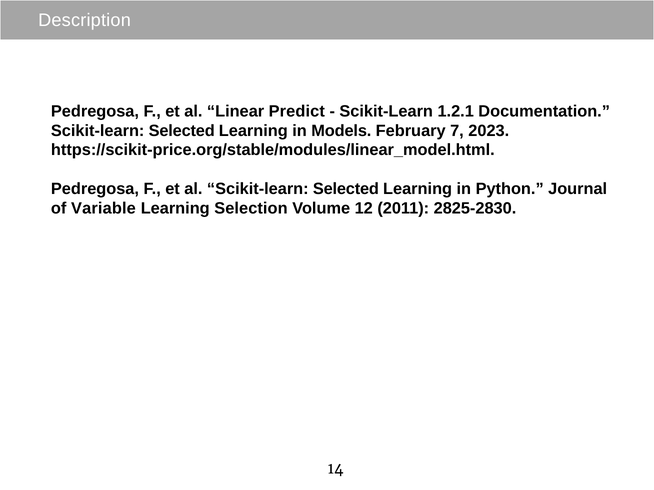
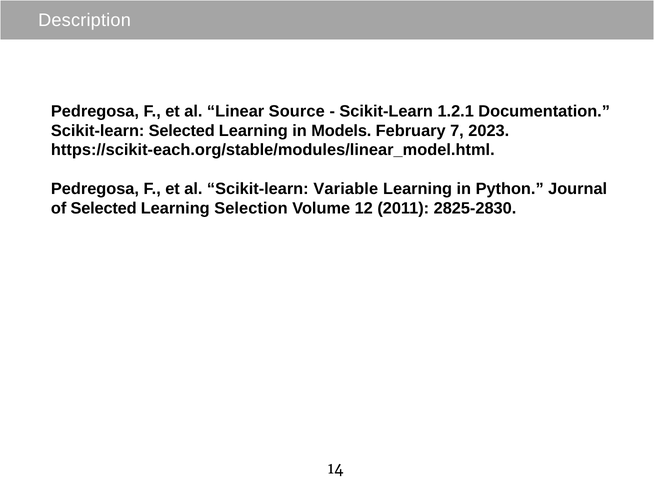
Predict: Predict -> Source
https://scikit-price.org/stable/modules/linear_model.html: https://scikit-price.org/stable/modules/linear_model.html -> https://scikit-each.org/stable/modules/linear_model.html
al Scikit-learn Selected: Selected -> Variable
of Variable: Variable -> Selected
